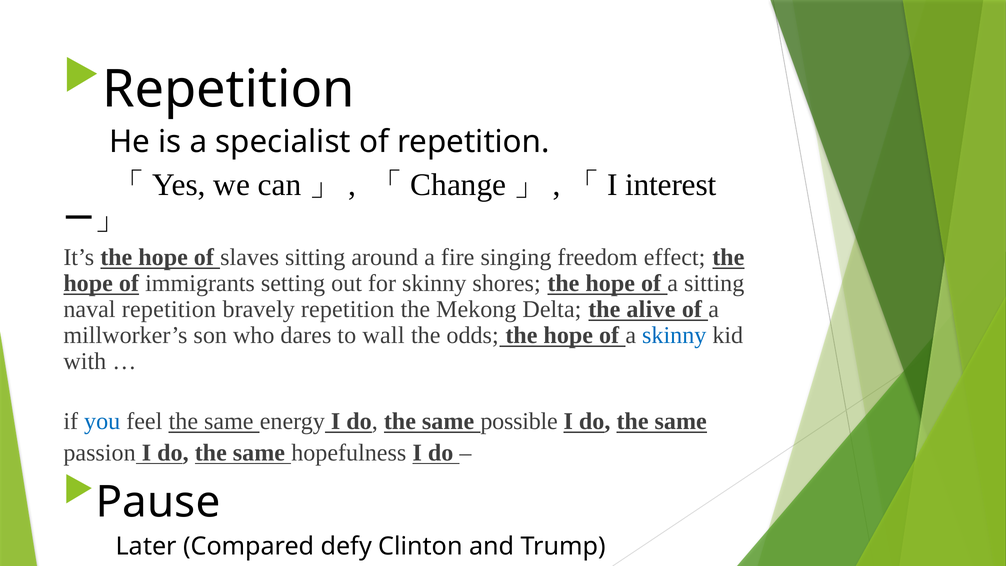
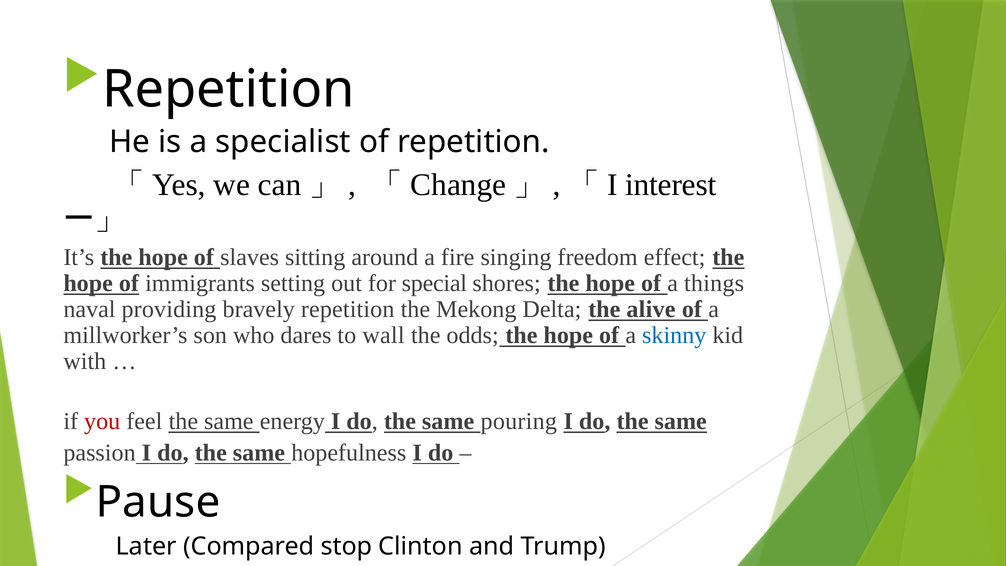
for skinny: skinny -> special
a sitting: sitting -> things
naval repetition: repetition -> providing
you colour: blue -> red
possible: possible -> pouring
defy: defy -> stop
